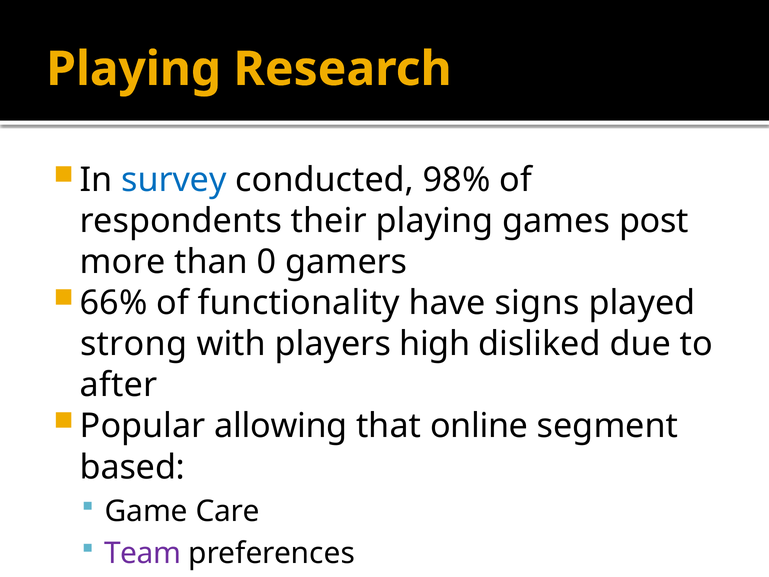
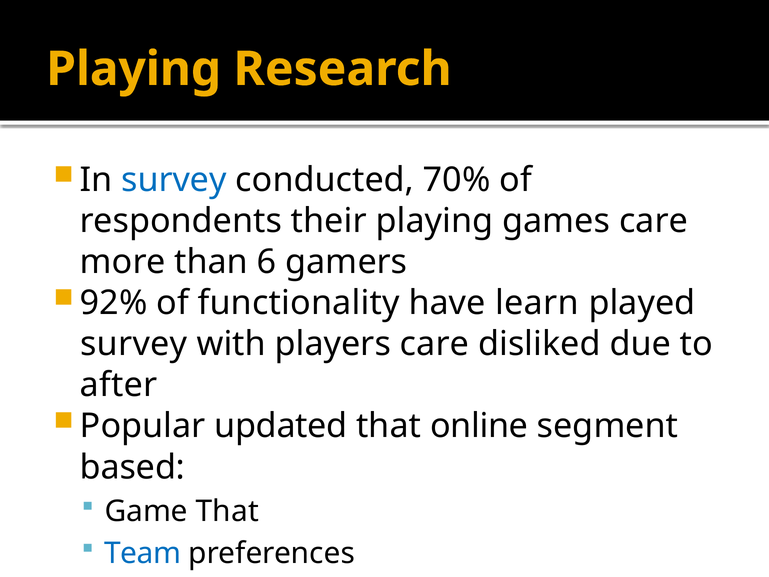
98%: 98% -> 70%
games post: post -> care
0: 0 -> 6
66%: 66% -> 92%
signs: signs -> learn
strong at (134, 344): strong -> survey
players high: high -> care
Popular allowing: allowing -> updated
Game Care: Care -> That
Team colour: purple -> blue
